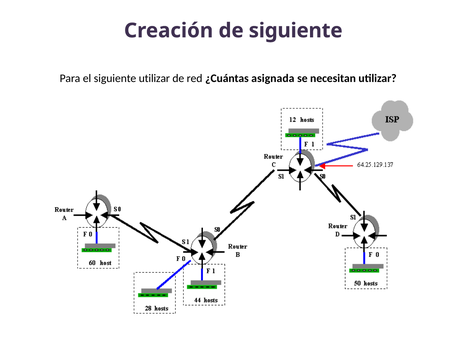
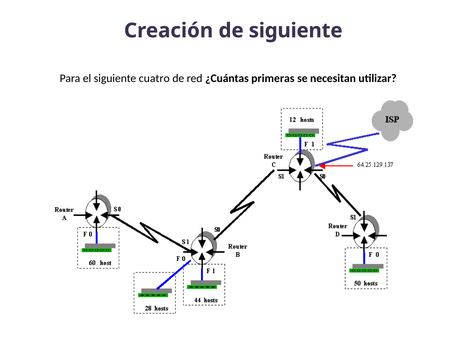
siguiente utilizar: utilizar -> cuatro
asignada: asignada -> primeras
